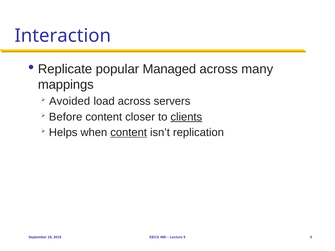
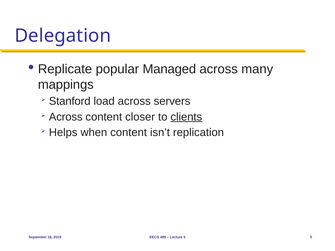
Interaction: Interaction -> Delegation
Avoided: Avoided -> Stanford
Before at (66, 117): Before -> Across
content at (129, 133) underline: present -> none
